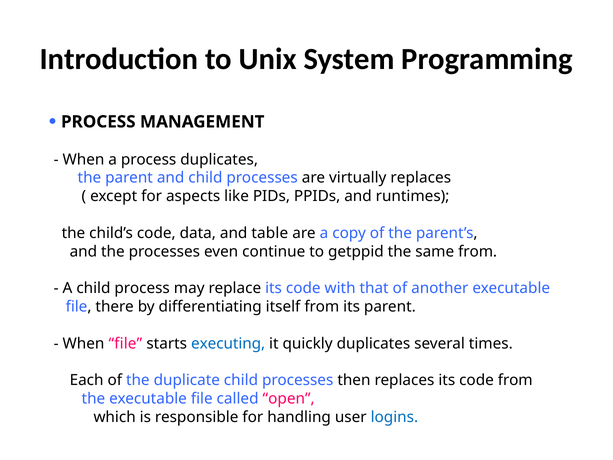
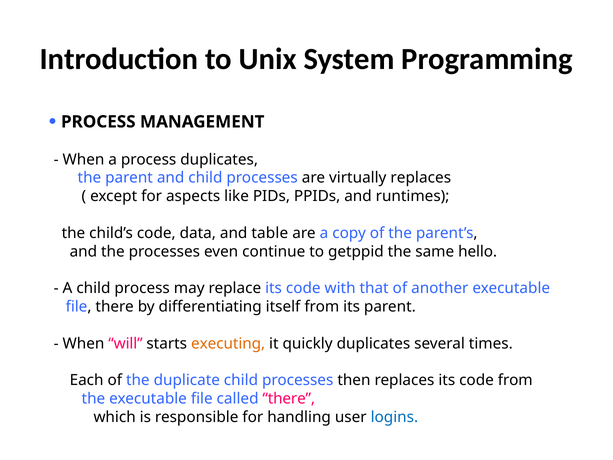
same from: from -> hello
When file: file -> will
executing colour: blue -> orange
called open: open -> there
